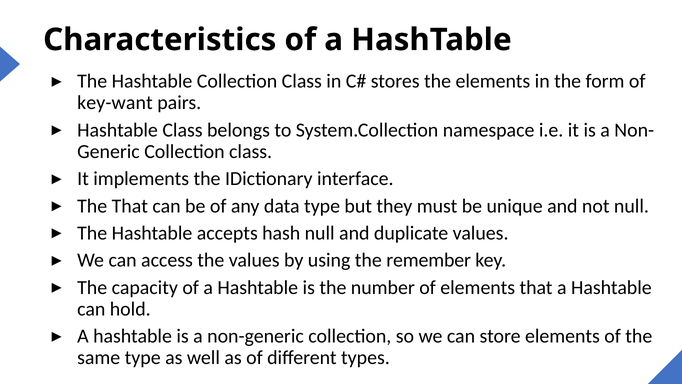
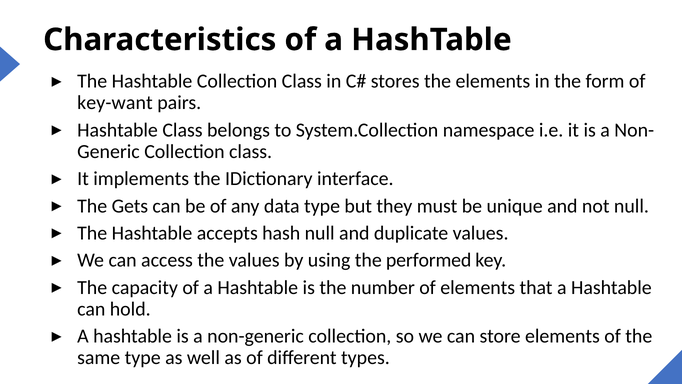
The That: That -> Gets
remember: remember -> performed
